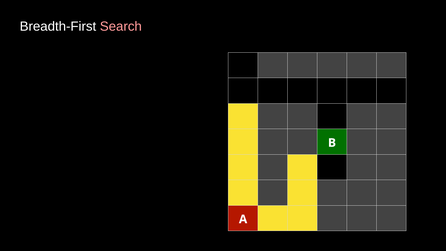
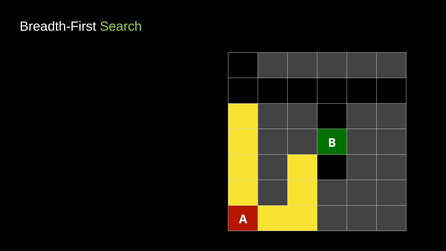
Search colour: pink -> light green
